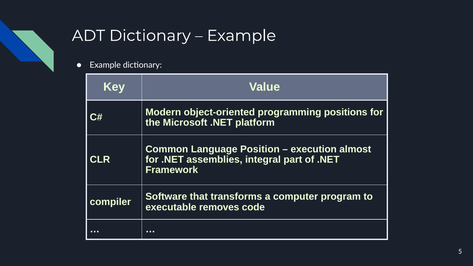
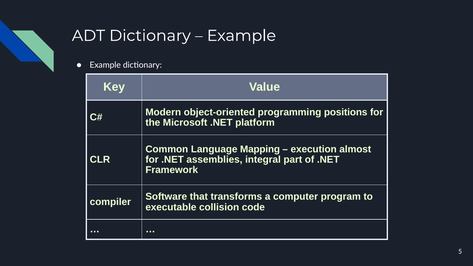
Position: Position -> Mapping
removes: removes -> collision
